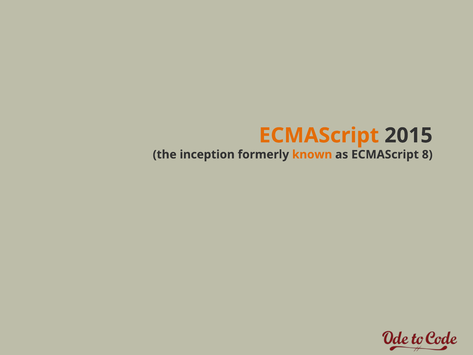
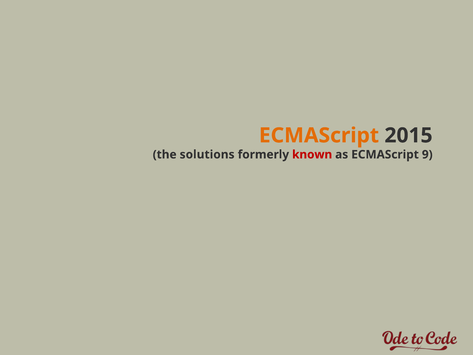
inception: inception -> solutions
known colour: orange -> red
8: 8 -> 9
